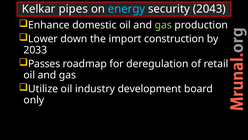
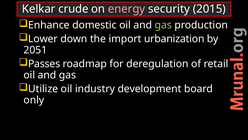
pipes: pipes -> crude
energy colour: light blue -> pink
2043: 2043 -> 2015
construction: construction -> urbanization
2033: 2033 -> 2051
